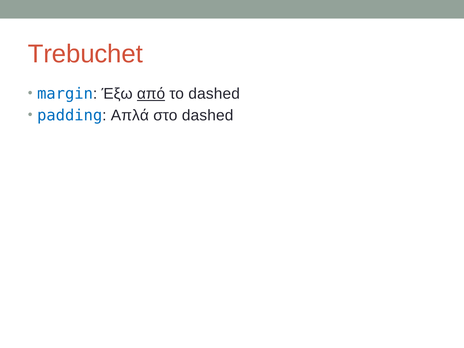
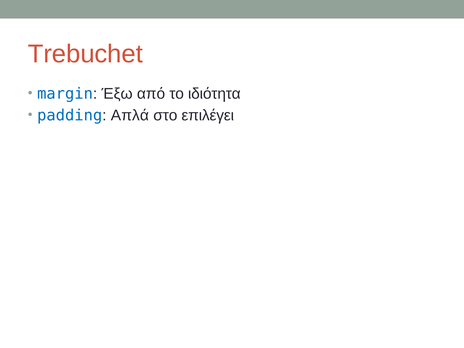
από underline: present -> none
το dashed: dashed -> ιδιότητα
στο dashed: dashed -> επιλέγει
